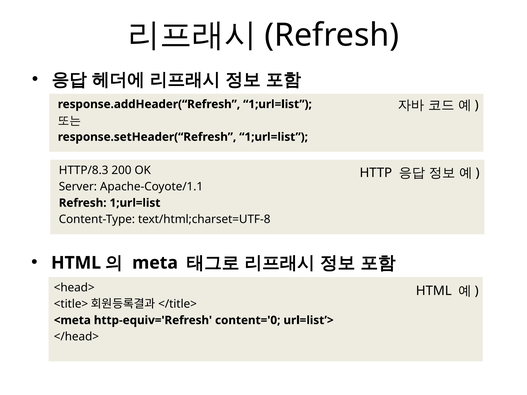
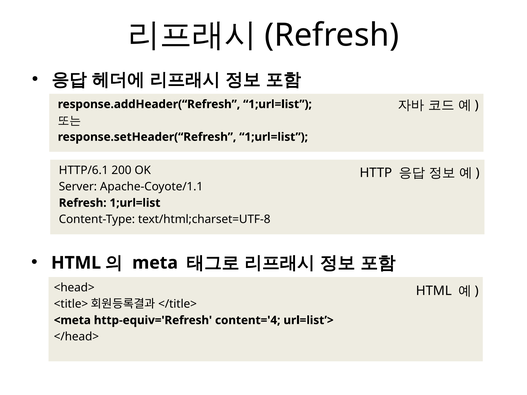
HTTP/8.3: HTTP/8.3 -> HTTP/6.1
content='0: content='0 -> content='4
